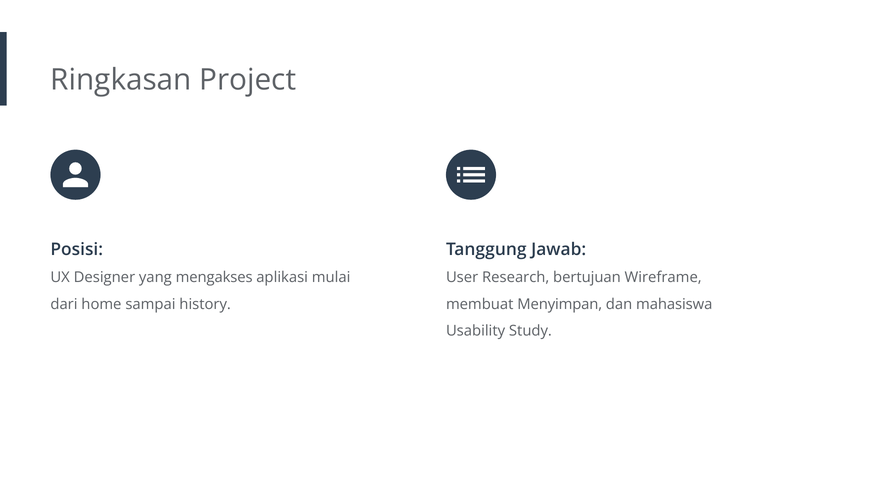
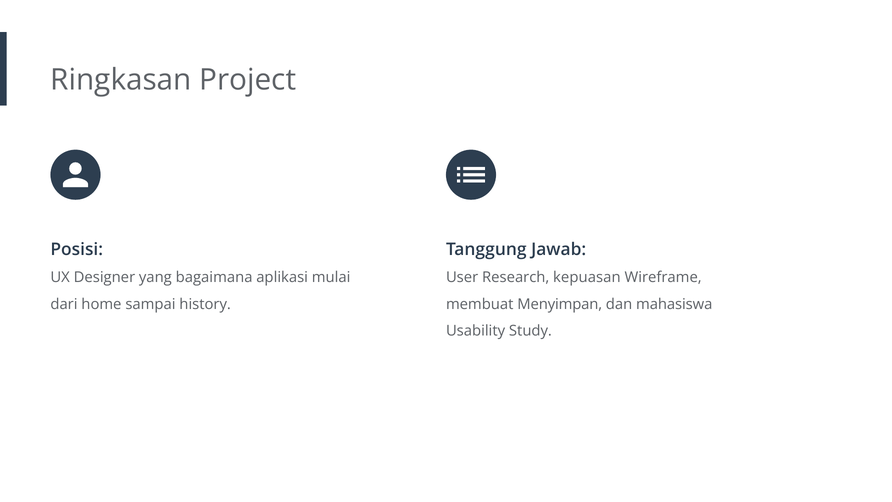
mengakses: mengakses -> bagaimana
bertujuan: bertujuan -> kepuasan
